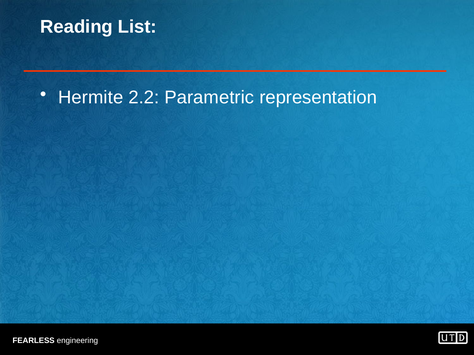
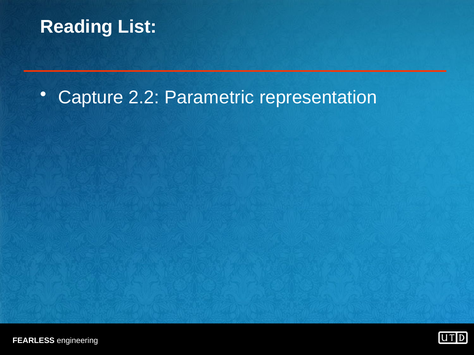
Hermite: Hermite -> Capture
